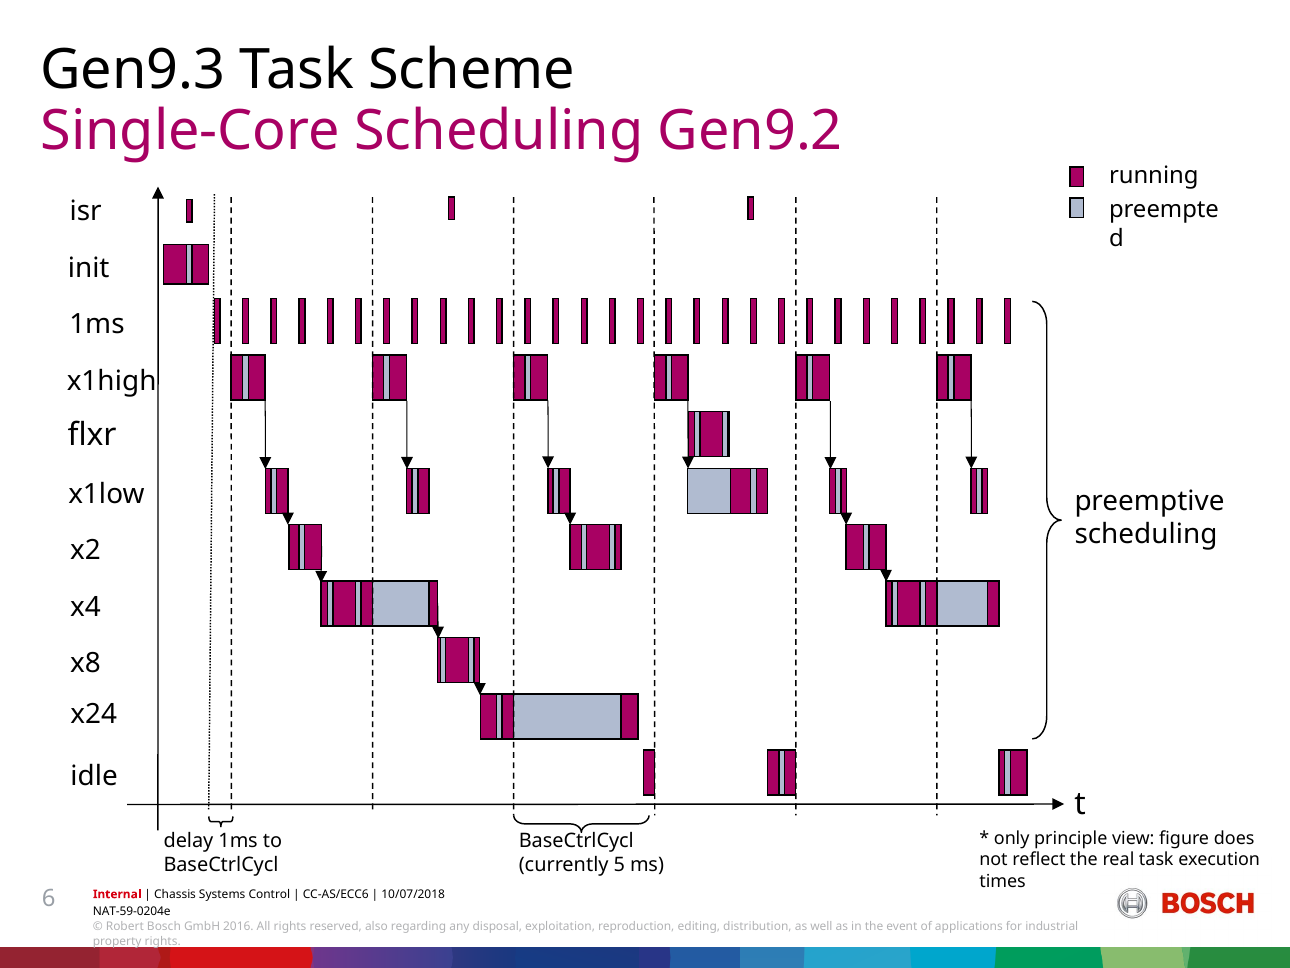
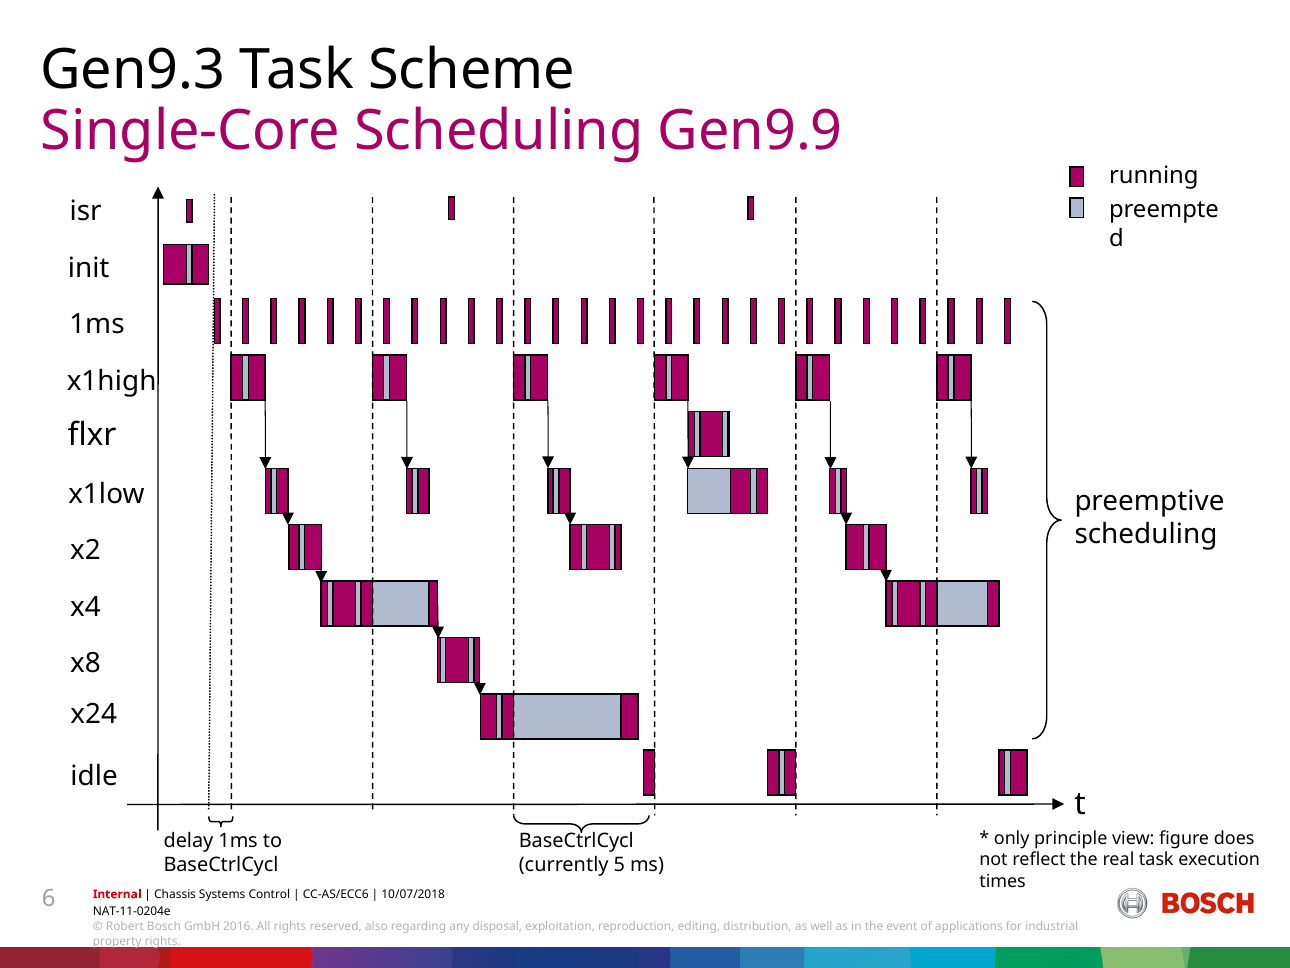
Gen9.2: Gen9.2 -> Gen9.9
NAT-59-0204e: NAT-59-0204e -> NAT-11-0204e
